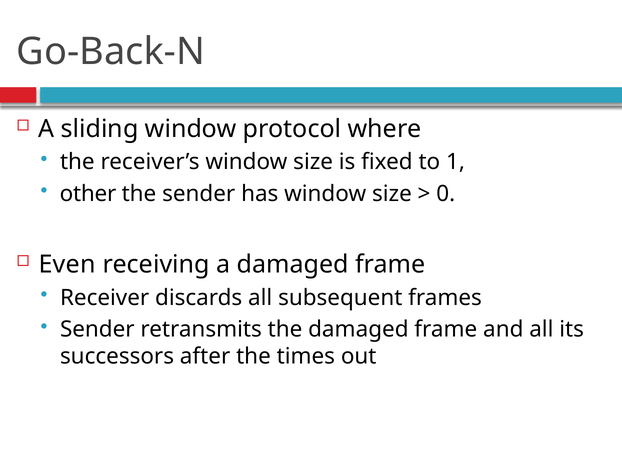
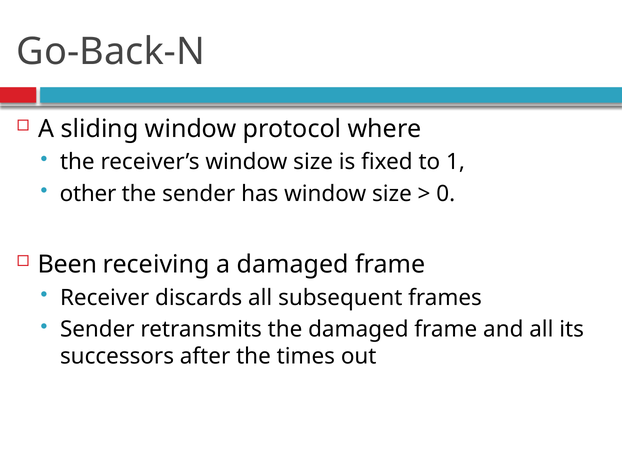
Even: Even -> Been
